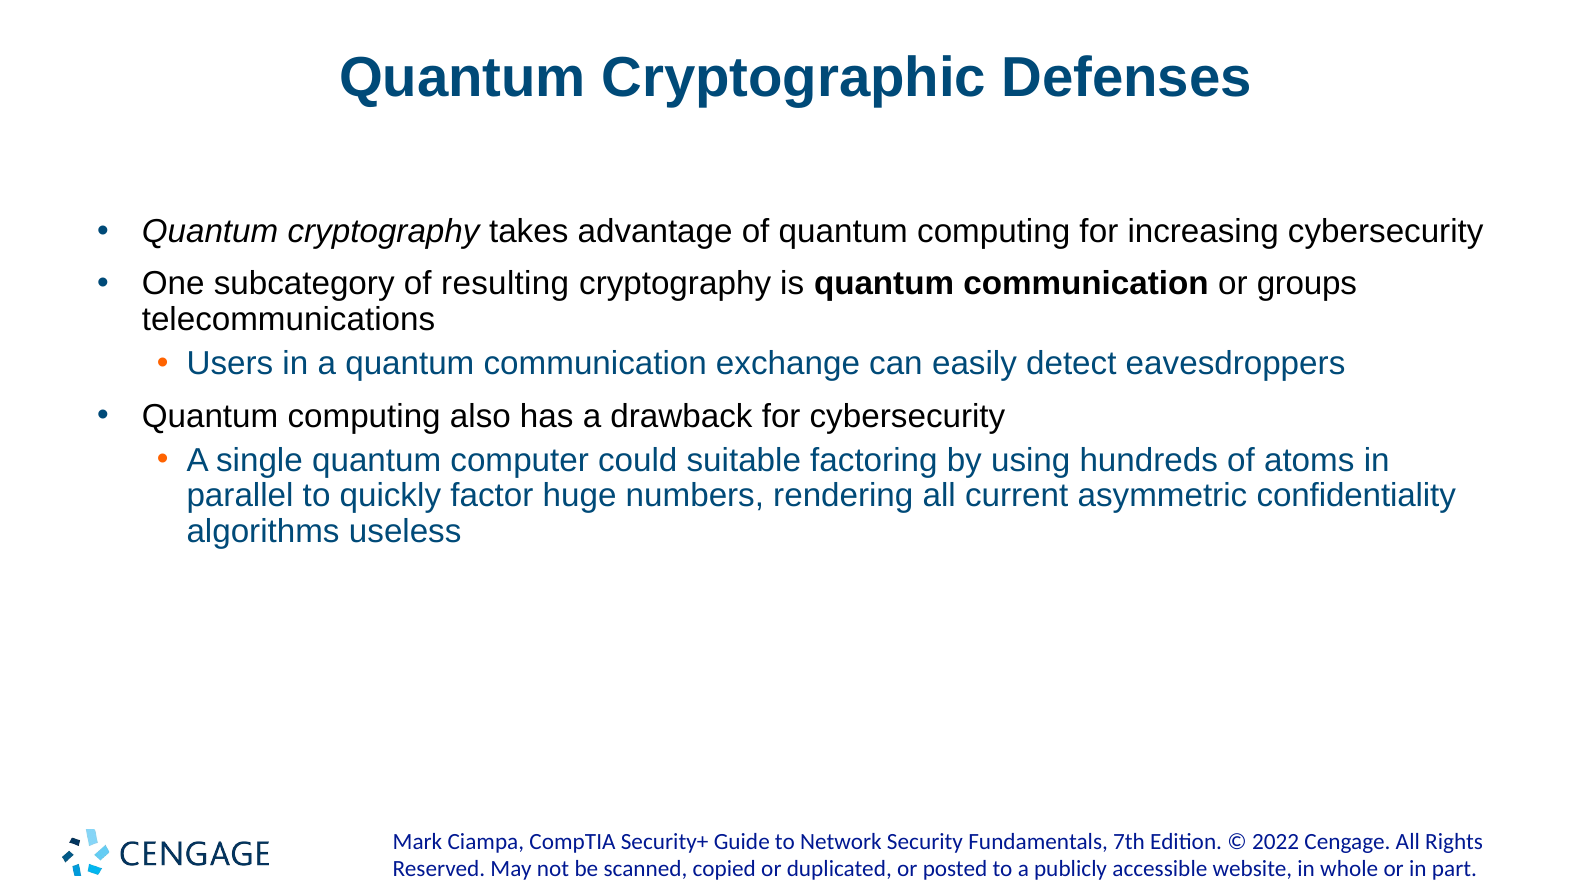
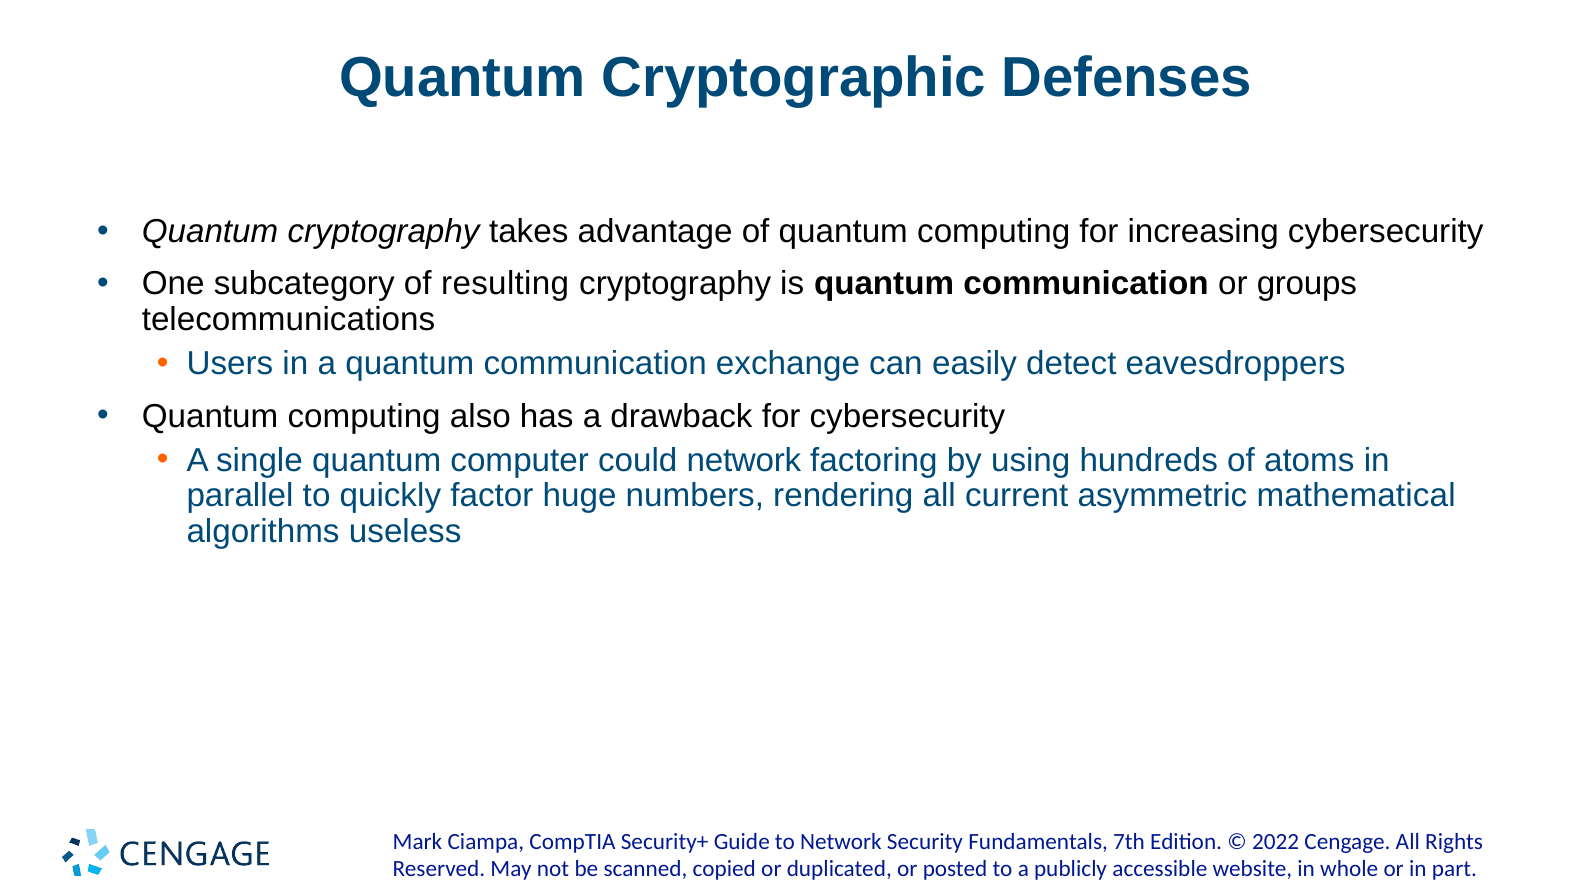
could suitable: suitable -> network
confidentiality: confidentiality -> mathematical
